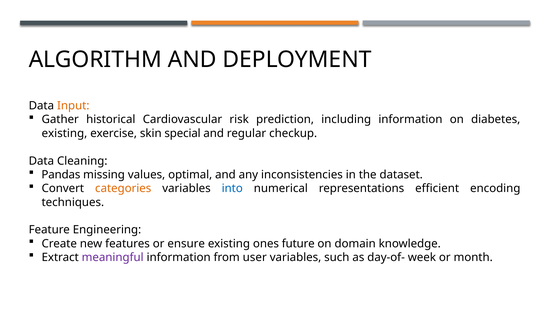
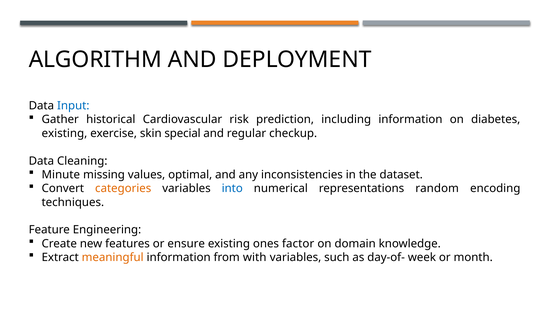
Input colour: orange -> blue
Pandas: Pandas -> Minute
efficient: efficient -> random
future: future -> factor
meaningful colour: purple -> orange
user: user -> with
